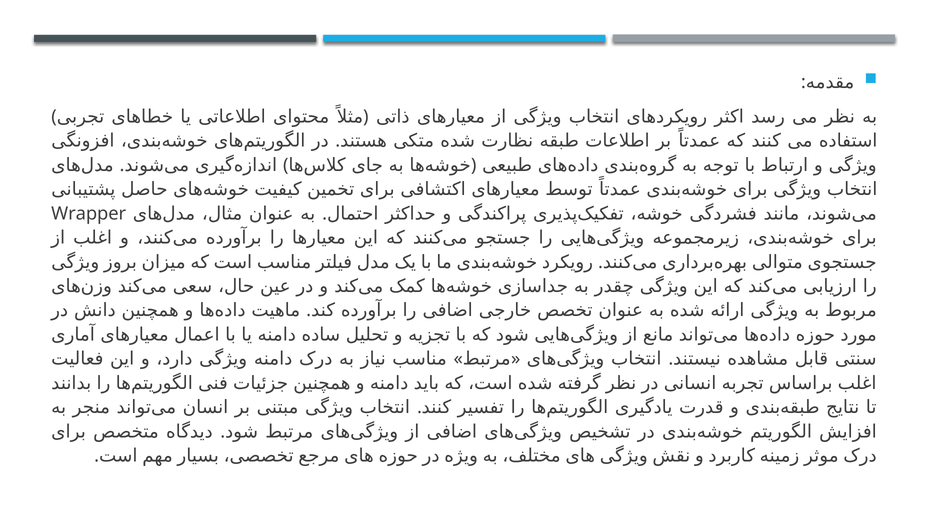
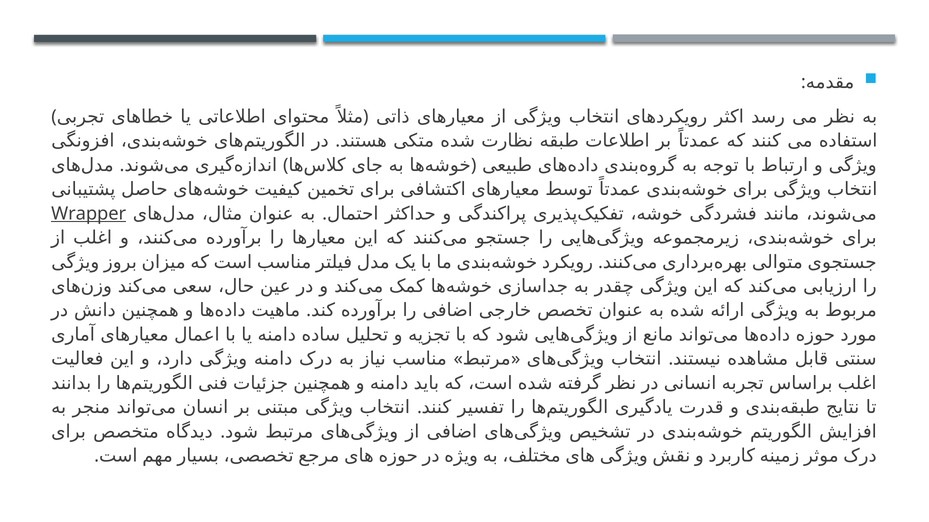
Wrapper underline: none -> present
